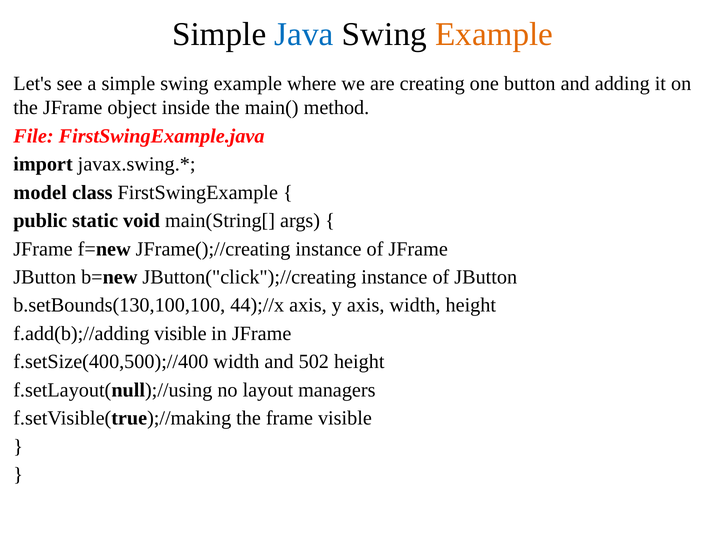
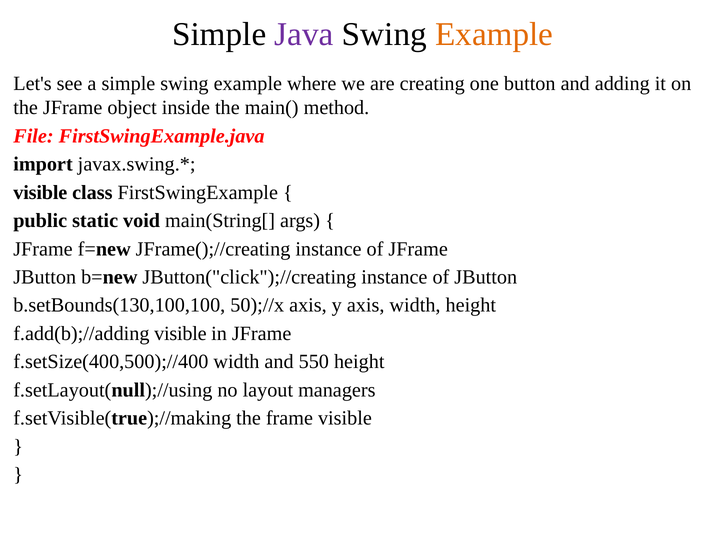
Java colour: blue -> purple
model at (40, 193): model -> visible
44);//x: 44);//x -> 50);//x
502: 502 -> 550
